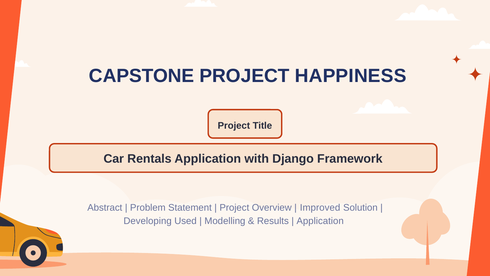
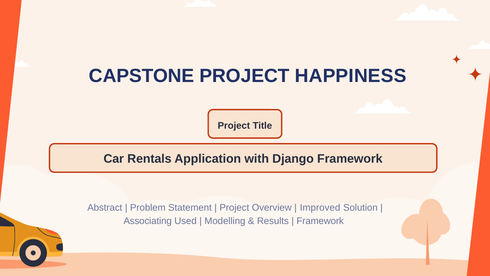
Developing: Developing -> Associating
Application at (320, 221): Application -> Framework
